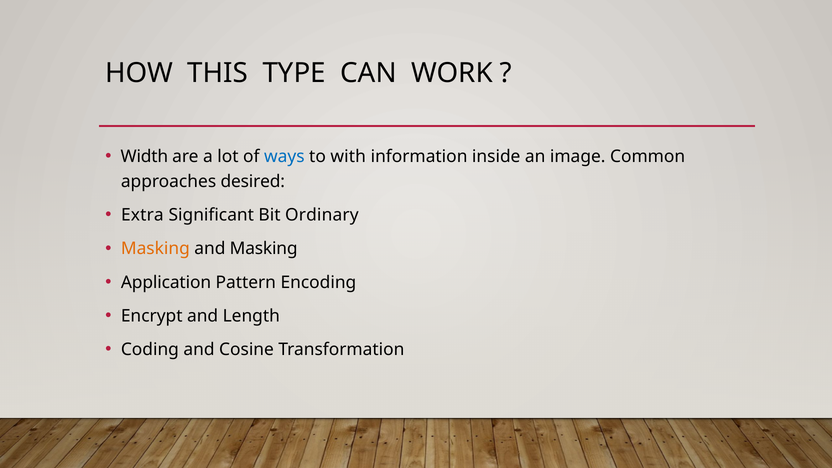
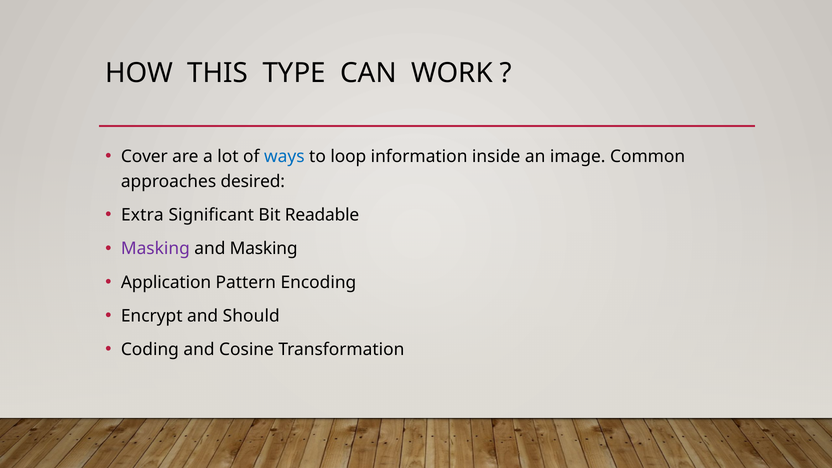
Width: Width -> Cover
with: with -> loop
Ordinary: Ordinary -> Readable
Masking at (155, 249) colour: orange -> purple
Length: Length -> Should
